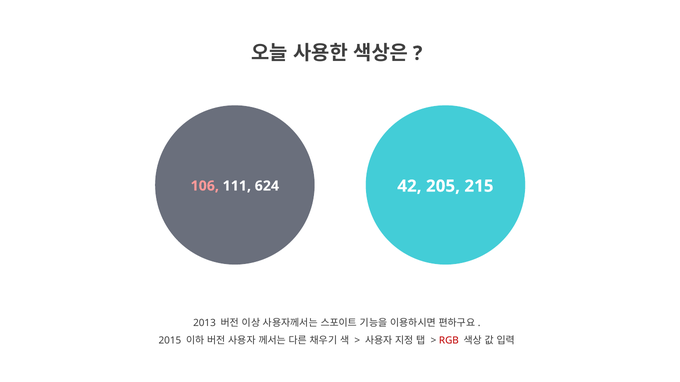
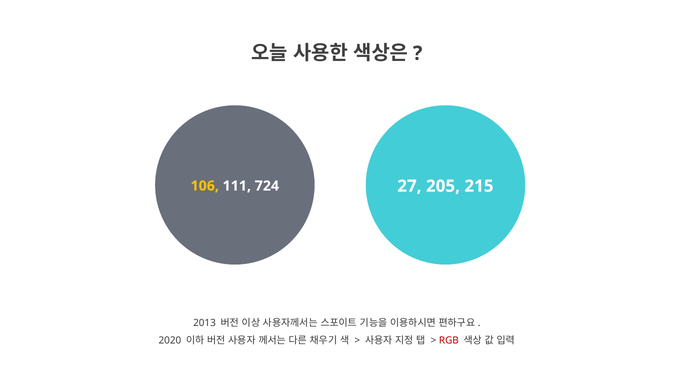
42: 42 -> 27
106 colour: pink -> yellow
624: 624 -> 724
2015: 2015 -> 2020
